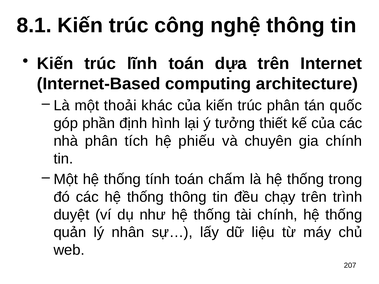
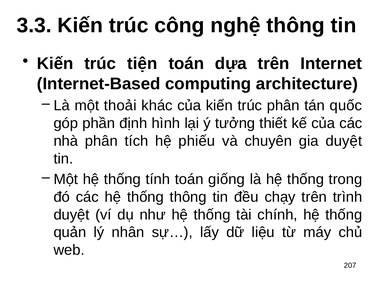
8.1: 8.1 -> 3.3
lĩnh: lĩnh -> tiện
gia chính: chính -> duyệt
chấm: chấm -> giống
